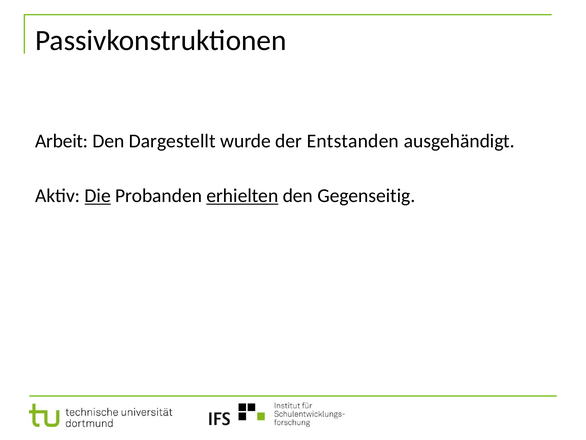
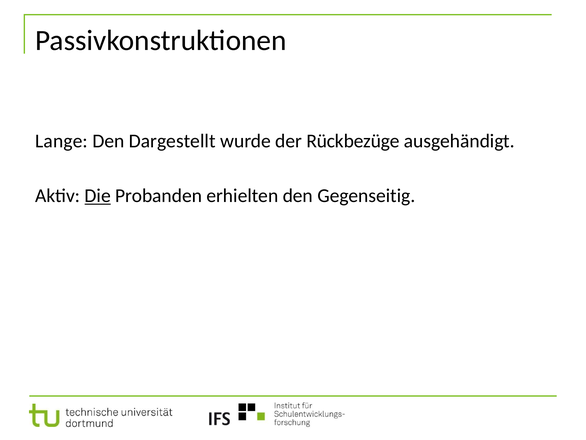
Arbeit: Arbeit -> Lange
Entstanden: Entstanden -> Rückbezüge
erhielten underline: present -> none
